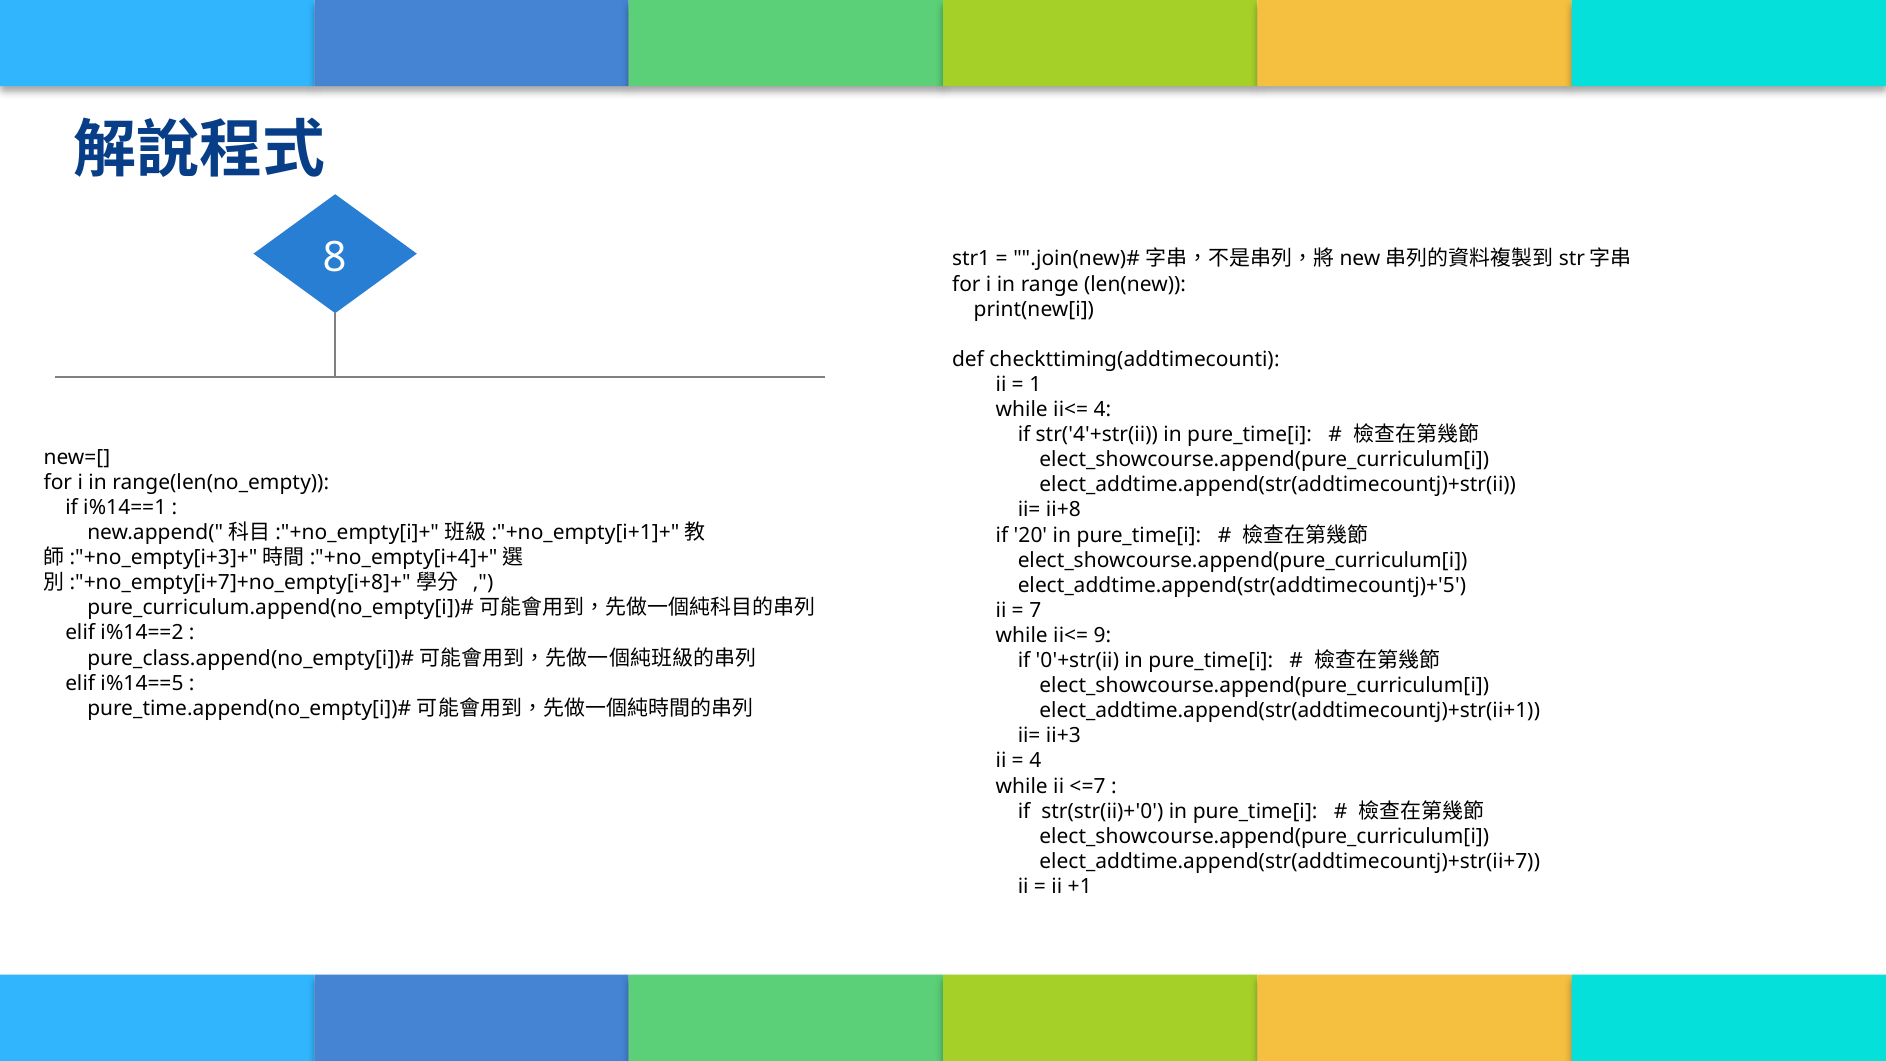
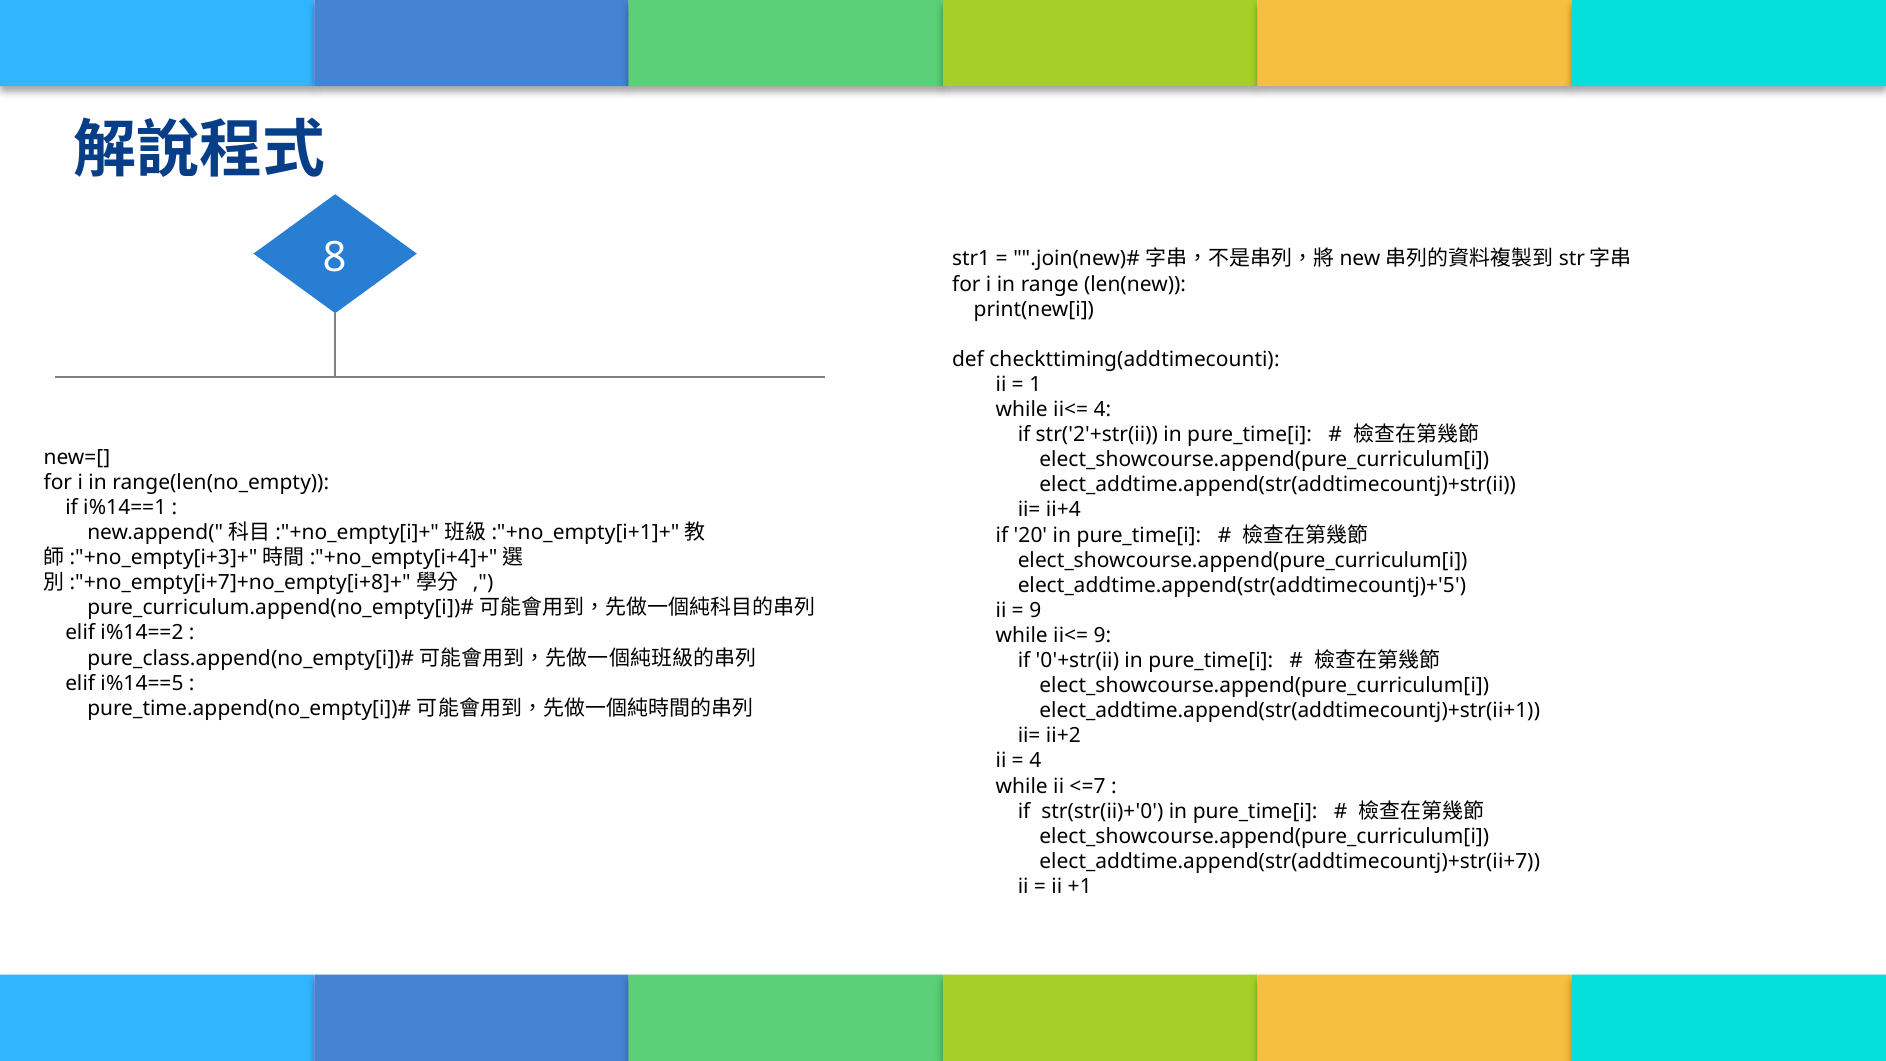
str('4'+str(ii: str('4'+str(ii -> str('2'+str(ii
ii+8: ii+8 -> ii+4
7 at (1035, 610): 7 -> 9
ii+3: ii+3 -> ii+2
